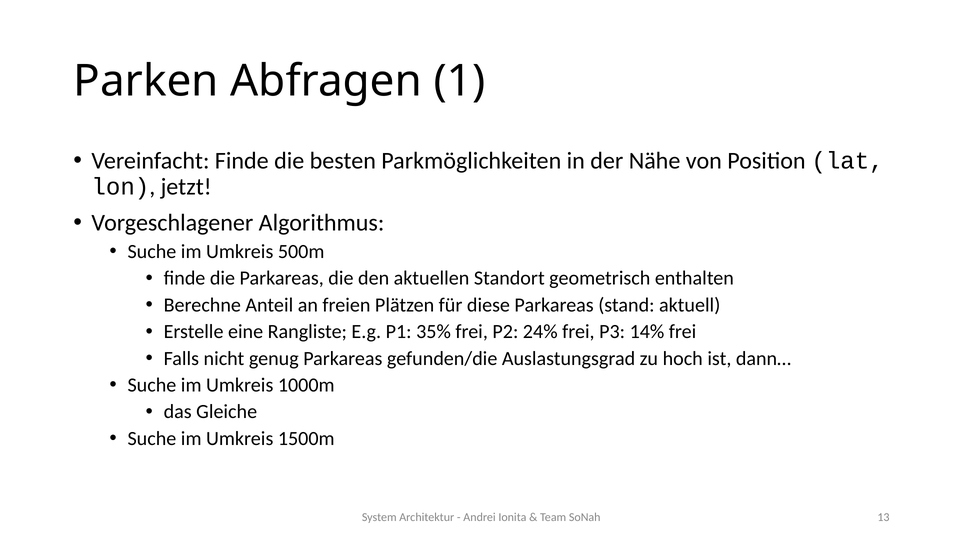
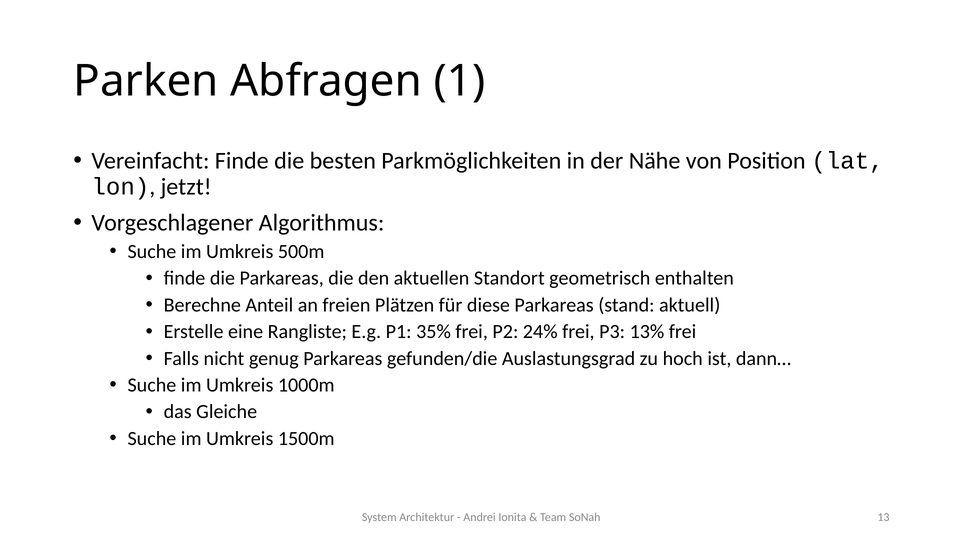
14%: 14% -> 13%
